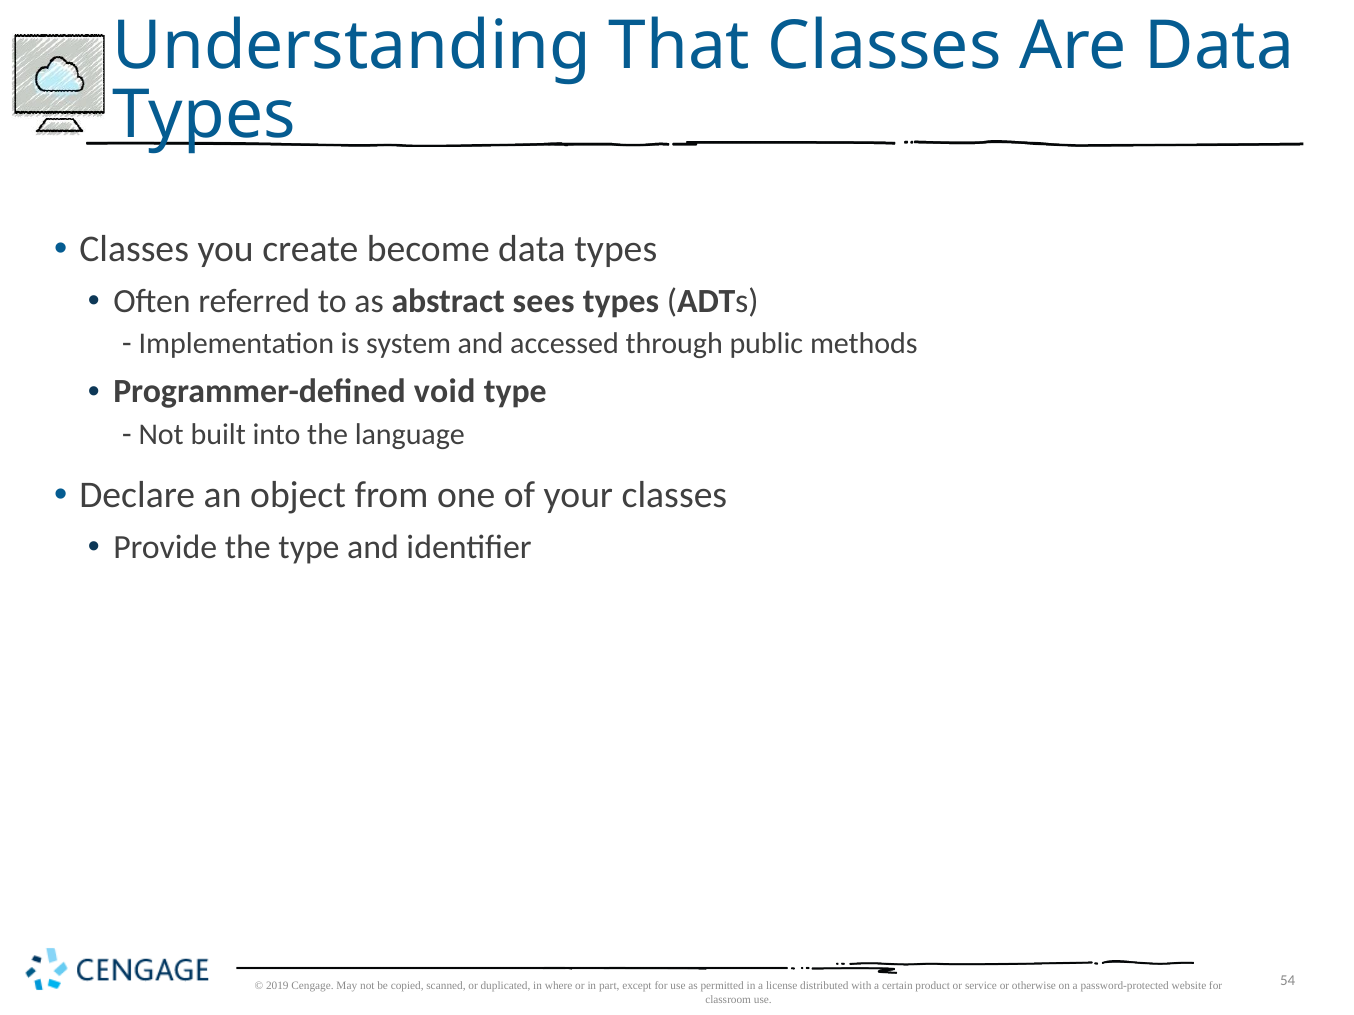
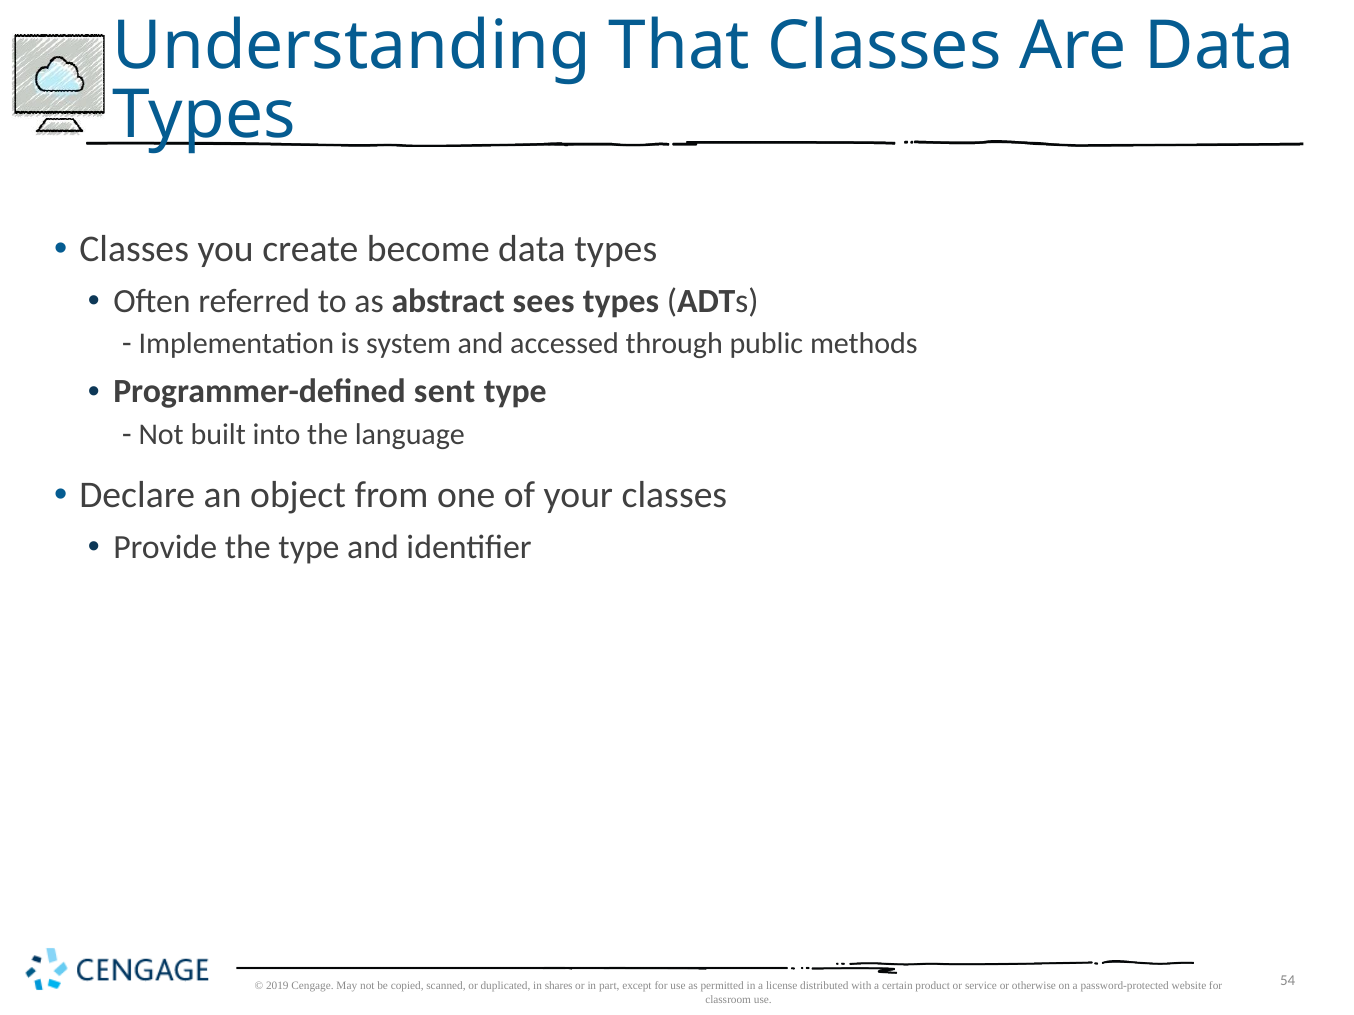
void: void -> sent
where: where -> shares
